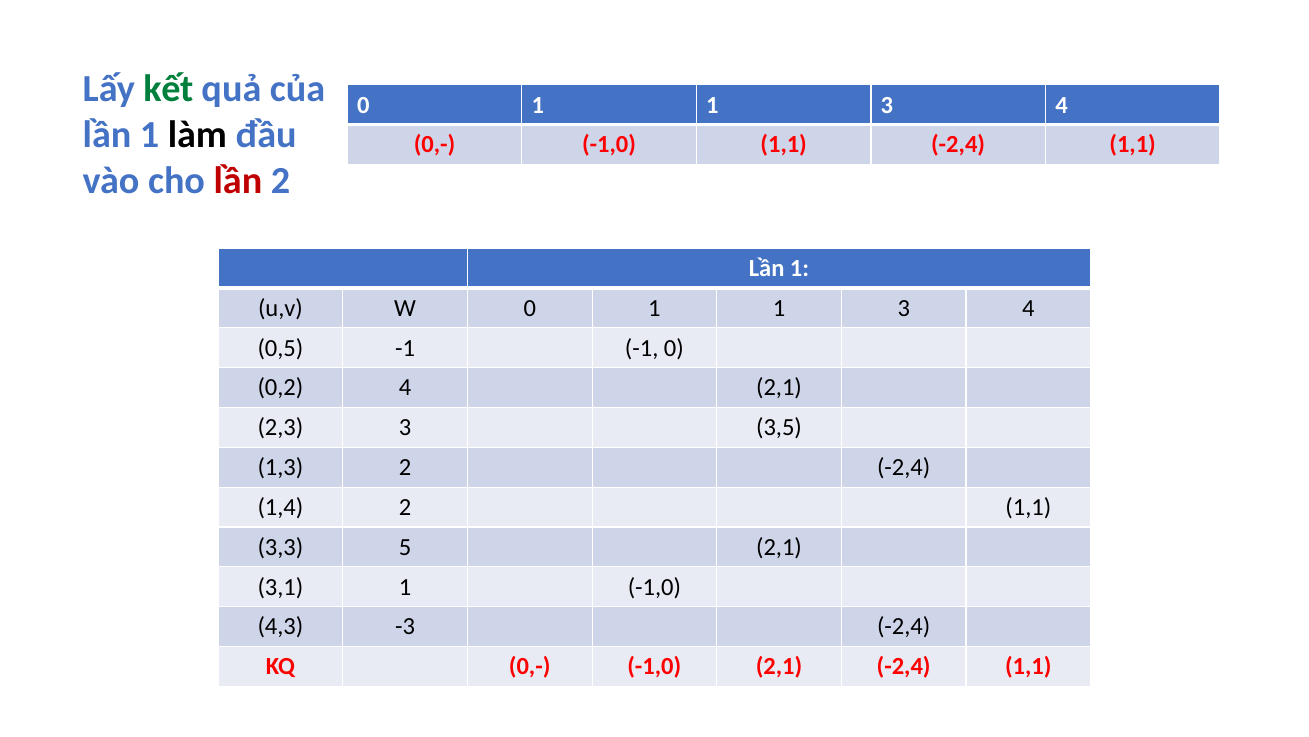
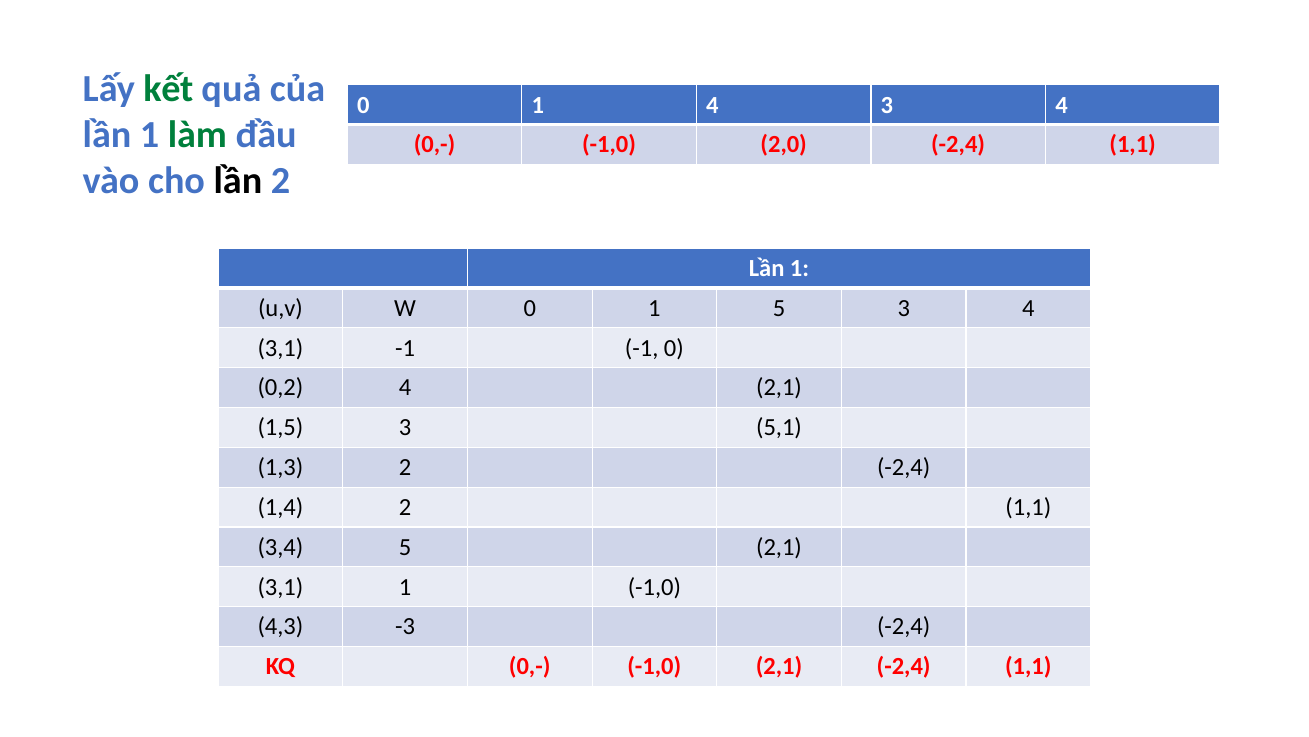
1 at (712, 105): 1 -> 4
làm colour: black -> green
-1,0 1,1: 1,1 -> 2,0
lần at (238, 180) colour: red -> black
W 0 1 1: 1 -> 5
0,5 at (280, 348): 0,5 -> 3,1
2,3: 2,3 -> 1,5
3,5: 3,5 -> 5,1
3,3: 3,3 -> 3,4
